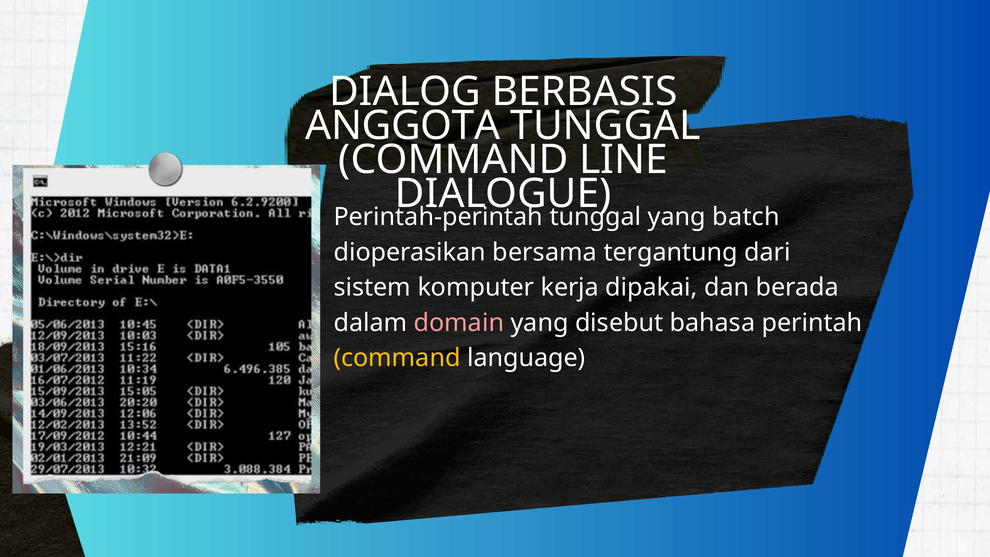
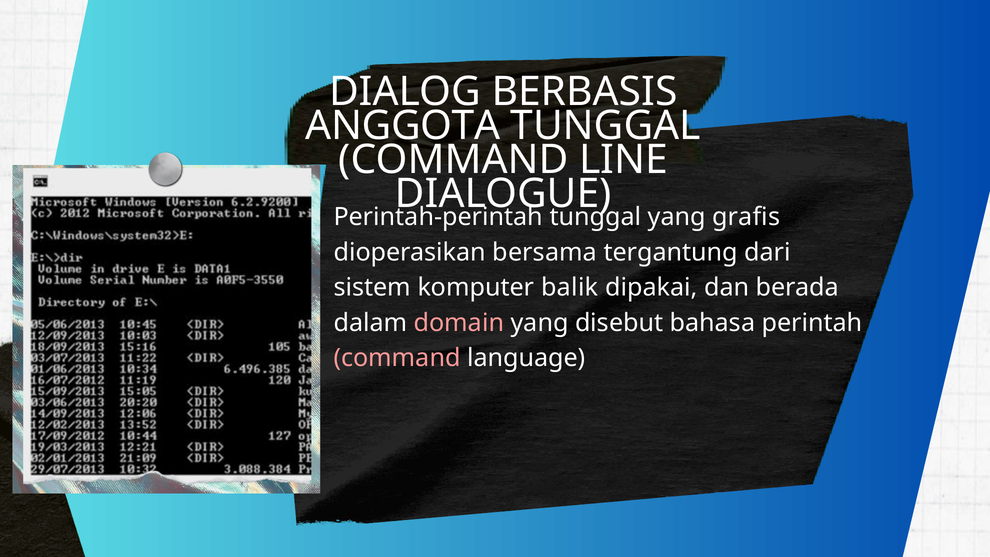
batch: batch -> grafis
kerja: kerja -> balik
command at (397, 358) colour: yellow -> pink
